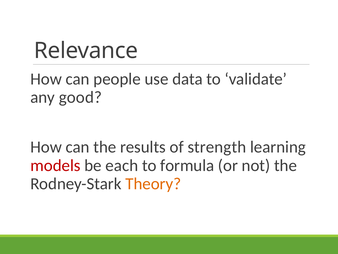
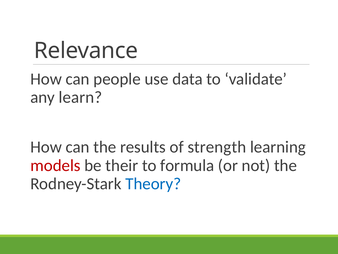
good: good -> learn
each: each -> their
Theory colour: orange -> blue
